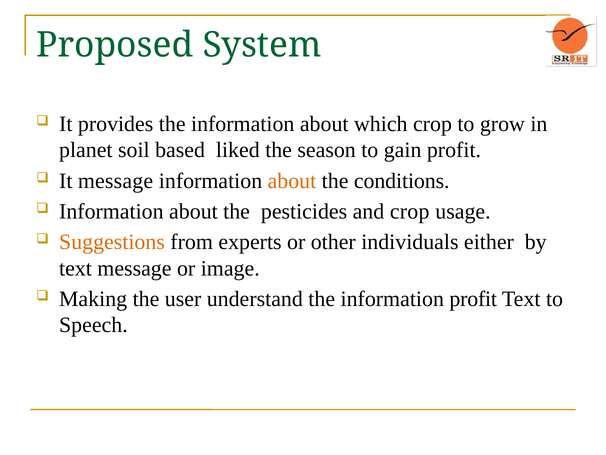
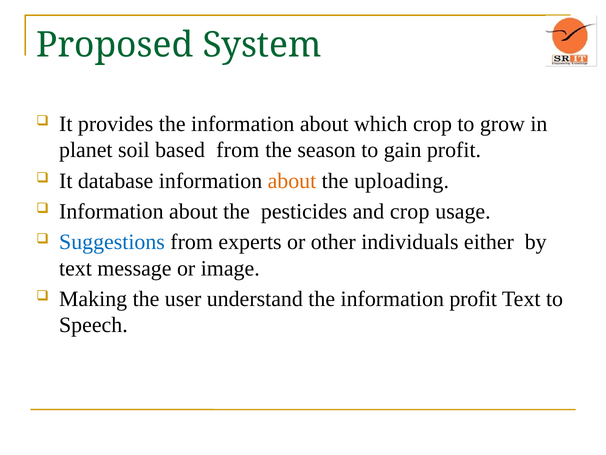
based liked: liked -> from
It message: message -> database
conditions: conditions -> uploading
Suggestions colour: orange -> blue
